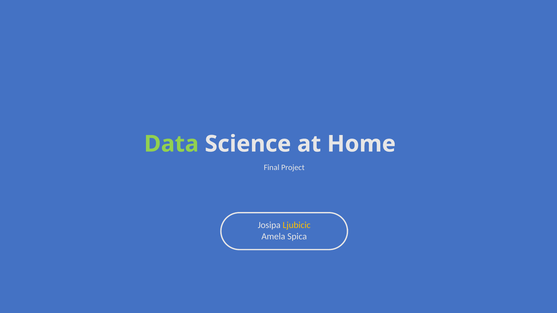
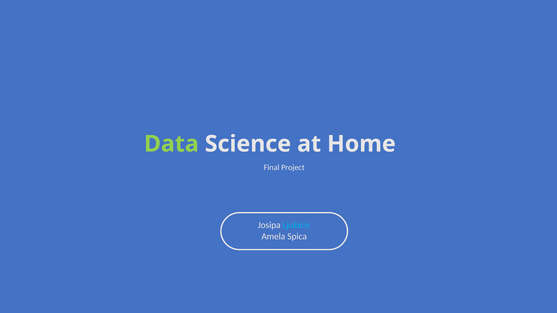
Ljubicic colour: yellow -> light blue
